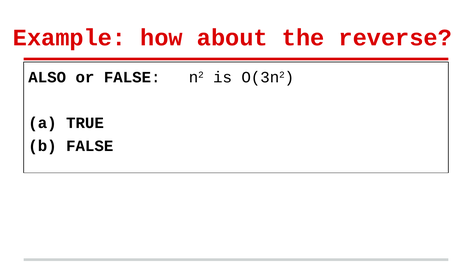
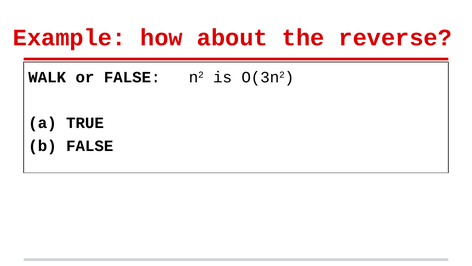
ALSO: ALSO -> WALK
